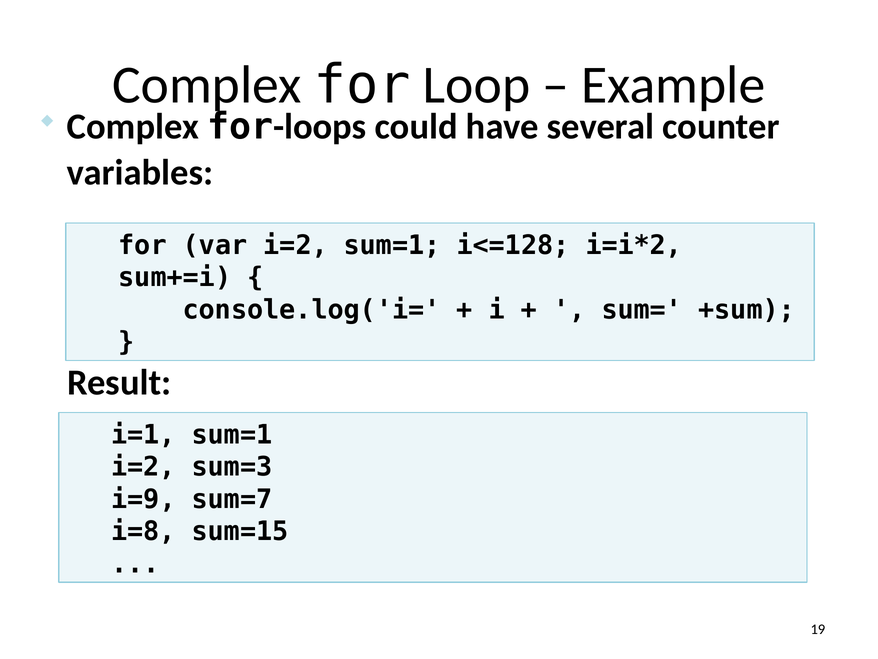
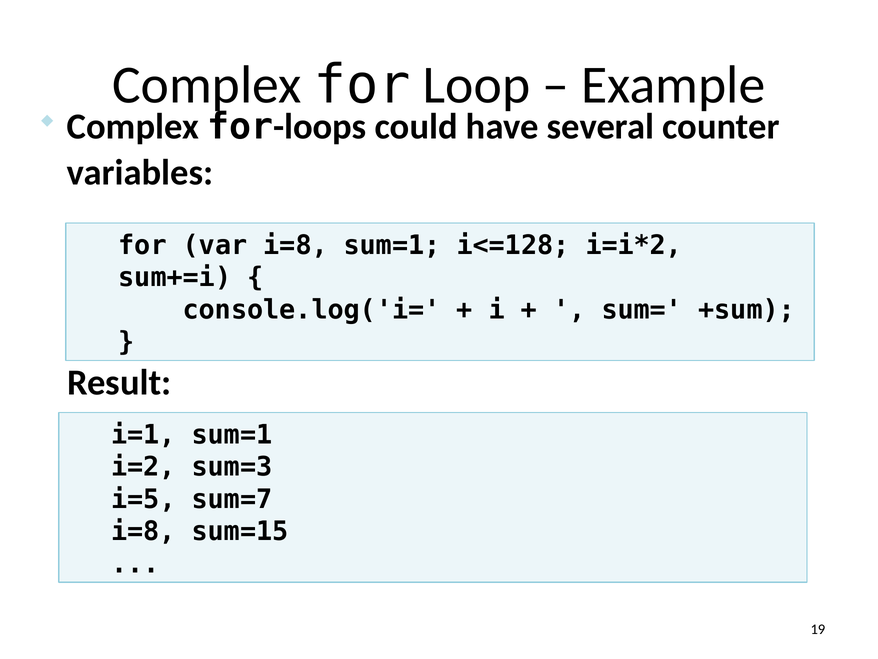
var i=2: i=2 -> i=8
i=9: i=9 -> i=5
